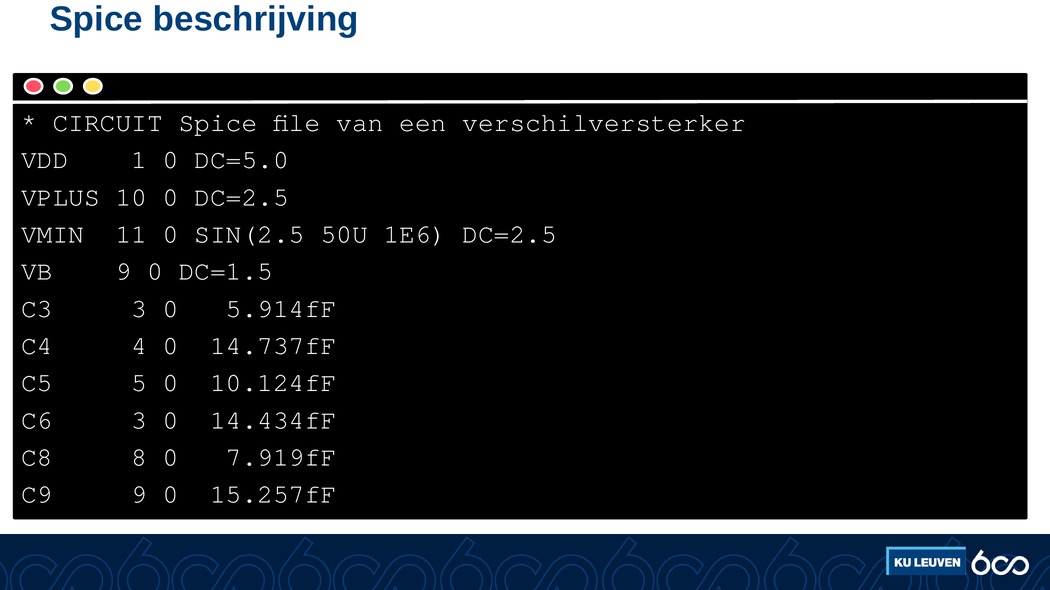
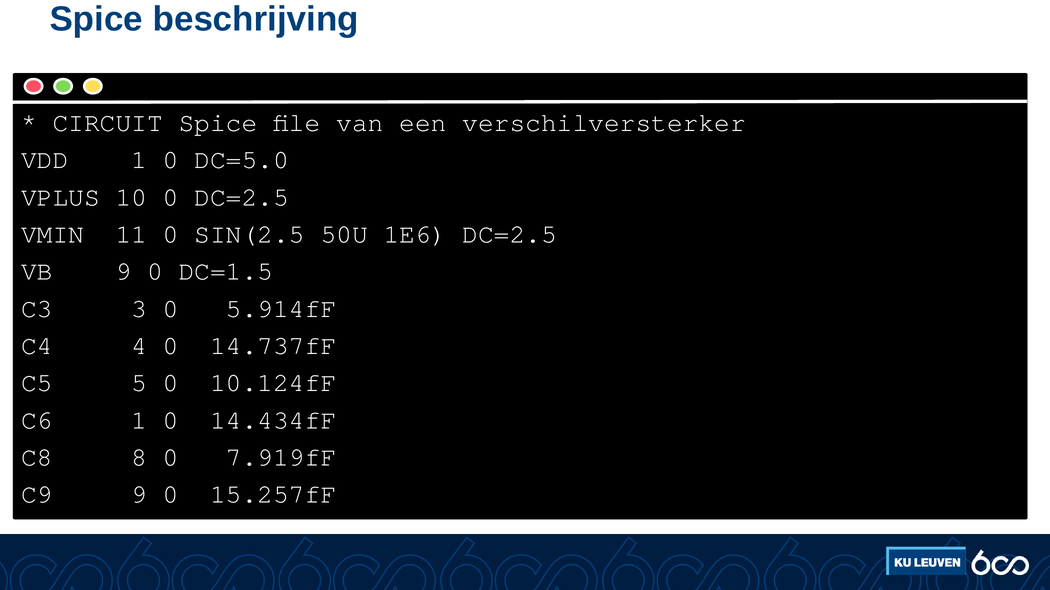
C6 3: 3 -> 1
